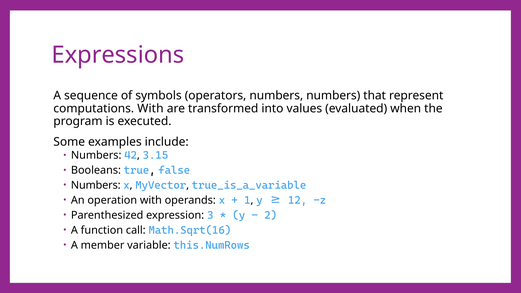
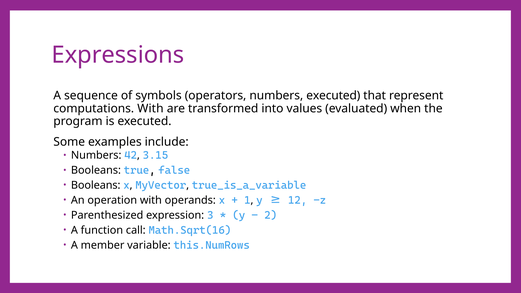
numbers numbers: numbers -> executed
Numbers at (96, 185): Numbers -> Booleans
